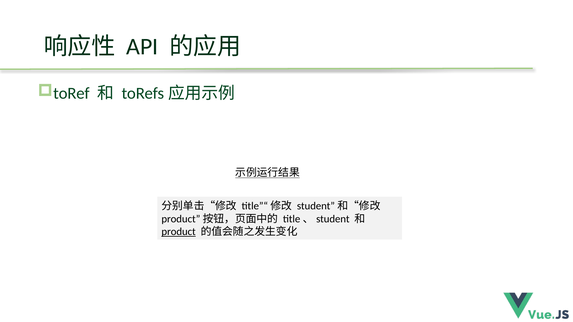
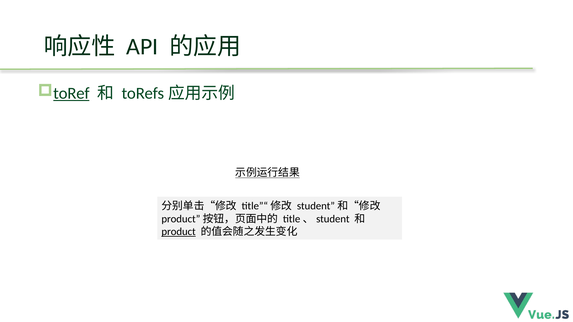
toRef underline: none -> present
